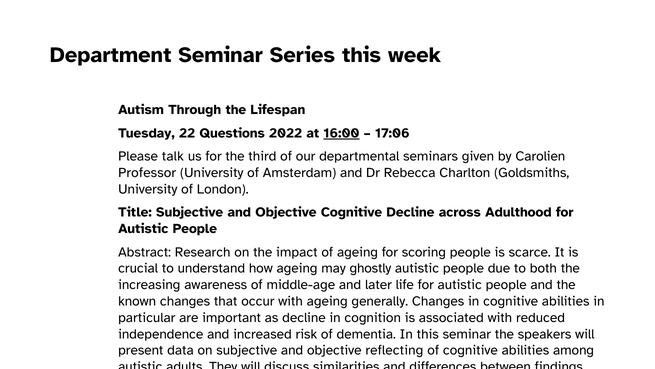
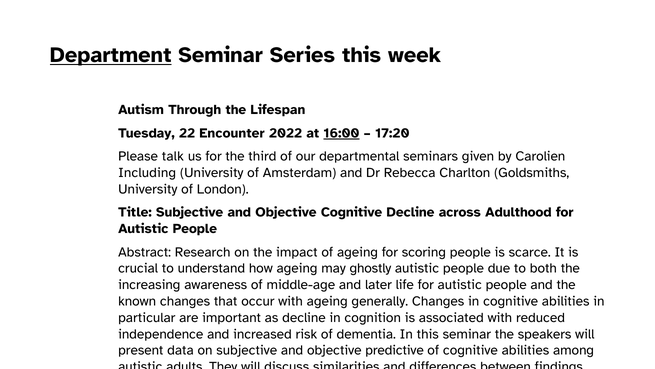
Department underline: none -> present
Questions: Questions -> Encounter
17:06: 17:06 -> 17:20
Professor: Professor -> Including
reflecting: reflecting -> predictive
